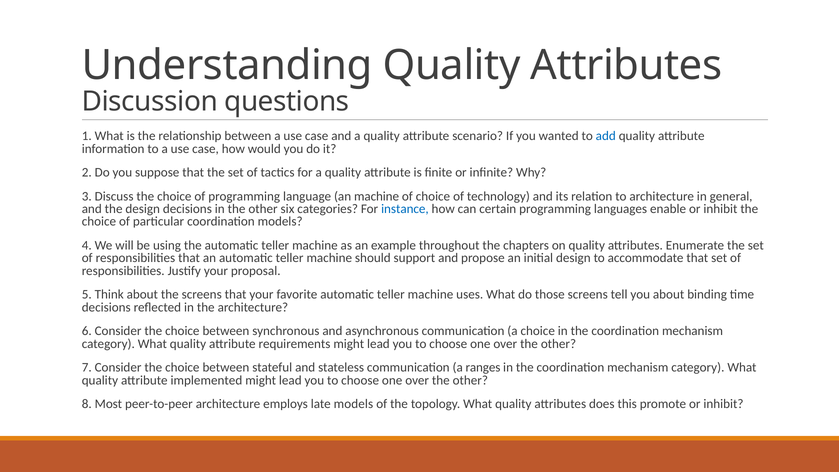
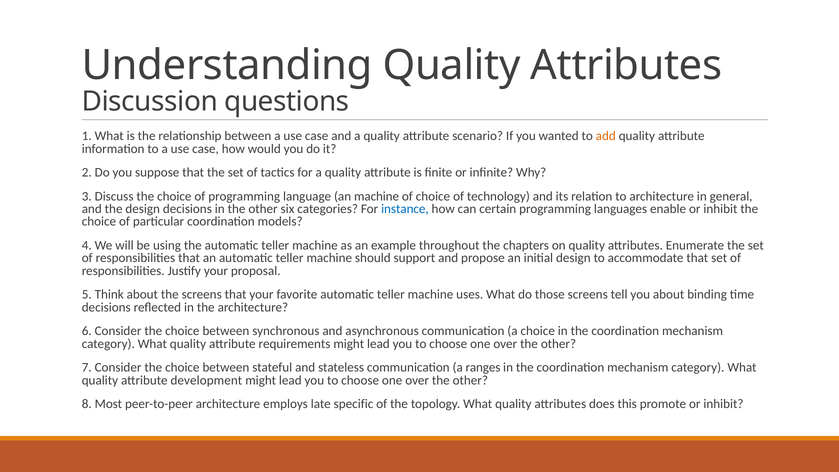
add colour: blue -> orange
implemented: implemented -> development
late models: models -> specific
